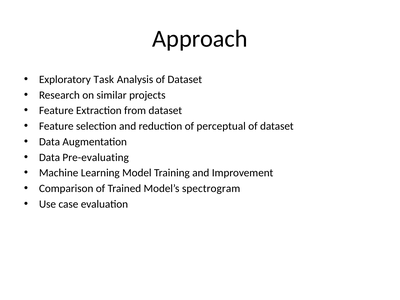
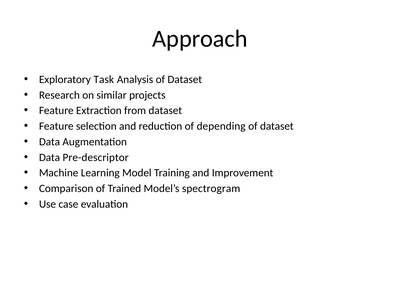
perceptual: perceptual -> depending
Pre-evaluating: Pre-evaluating -> Pre-descriptor
